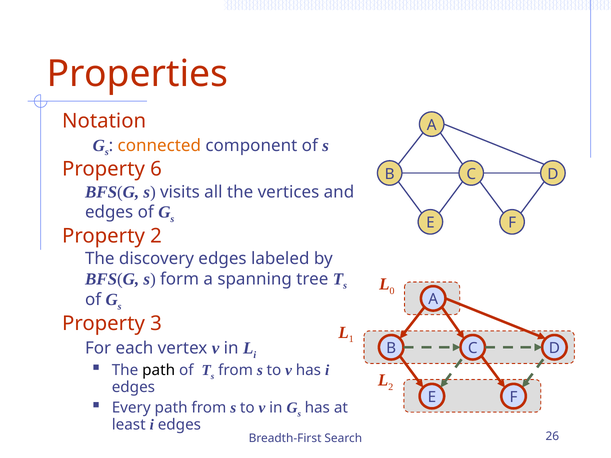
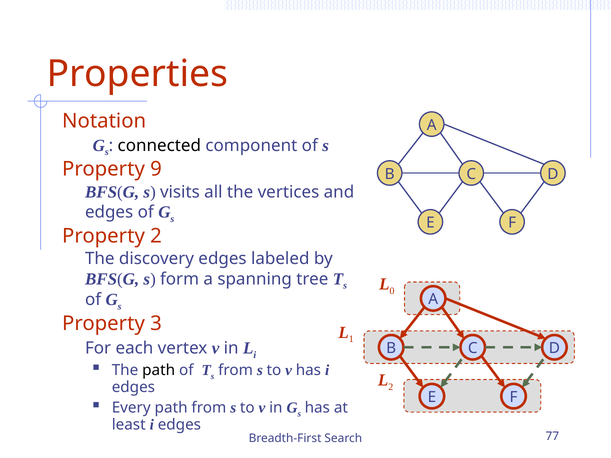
connected colour: orange -> black
6: 6 -> 9
26: 26 -> 77
